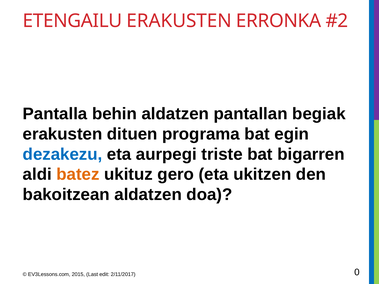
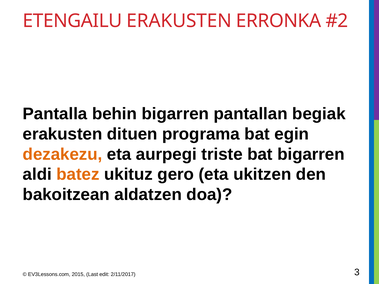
behin aldatzen: aldatzen -> bigarren
dezakezu colour: blue -> orange
0: 0 -> 3
